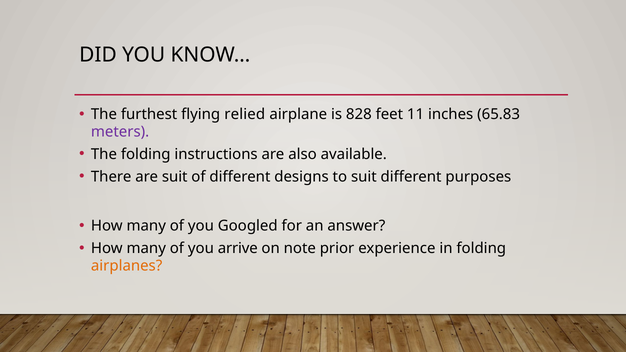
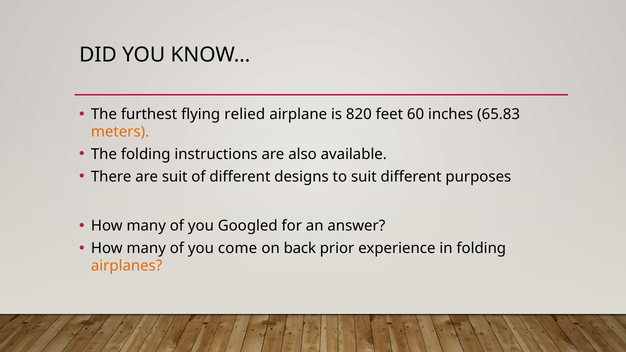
828: 828 -> 820
11: 11 -> 60
meters colour: purple -> orange
arrive: arrive -> come
note: note -> back
